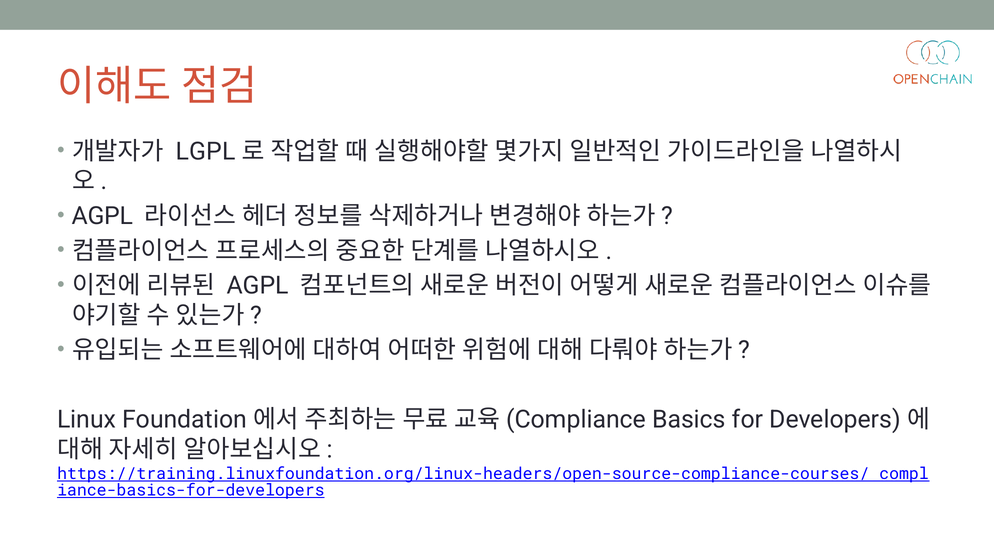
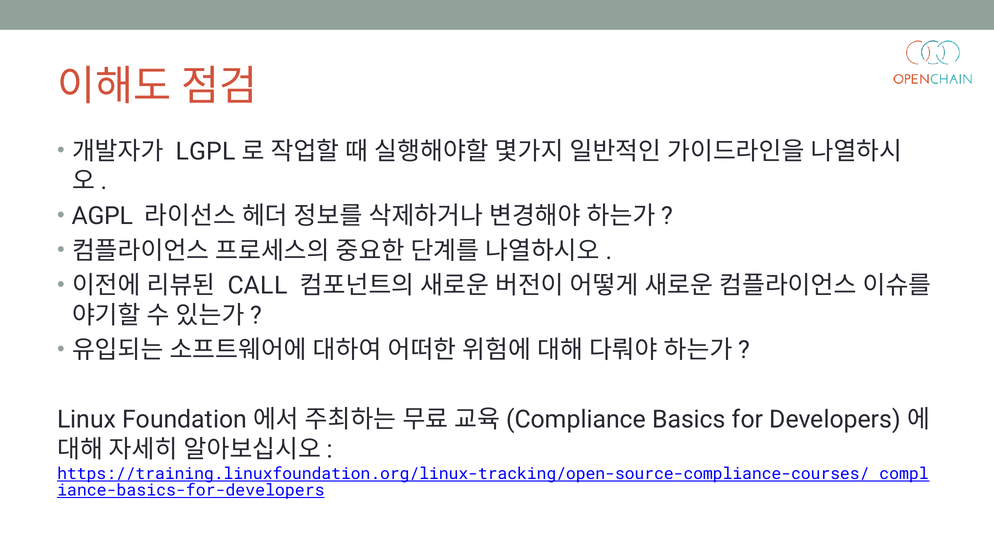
AGPL at (258, 286): AGPL -> CALL
https://training.linuxfoundation.org/linux-headers/open-source-compliance-courses/: https://training.linuxfoundation.org/linux-headers/open-source-compliance-courses/ -> https://training.linuxfoundation.org/linux-tracking/open-source-compliance-courses/
